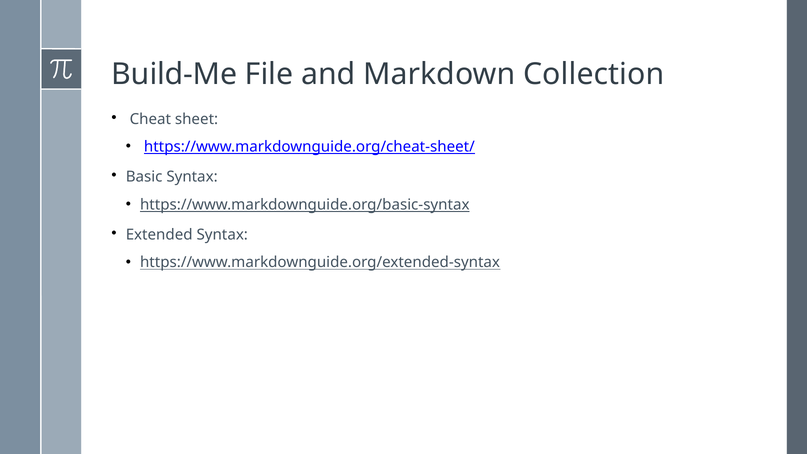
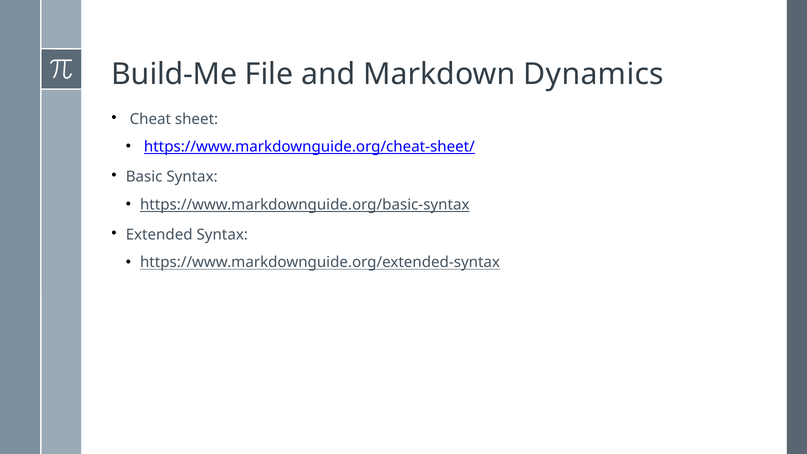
Collection: Collection -> Dynamics
